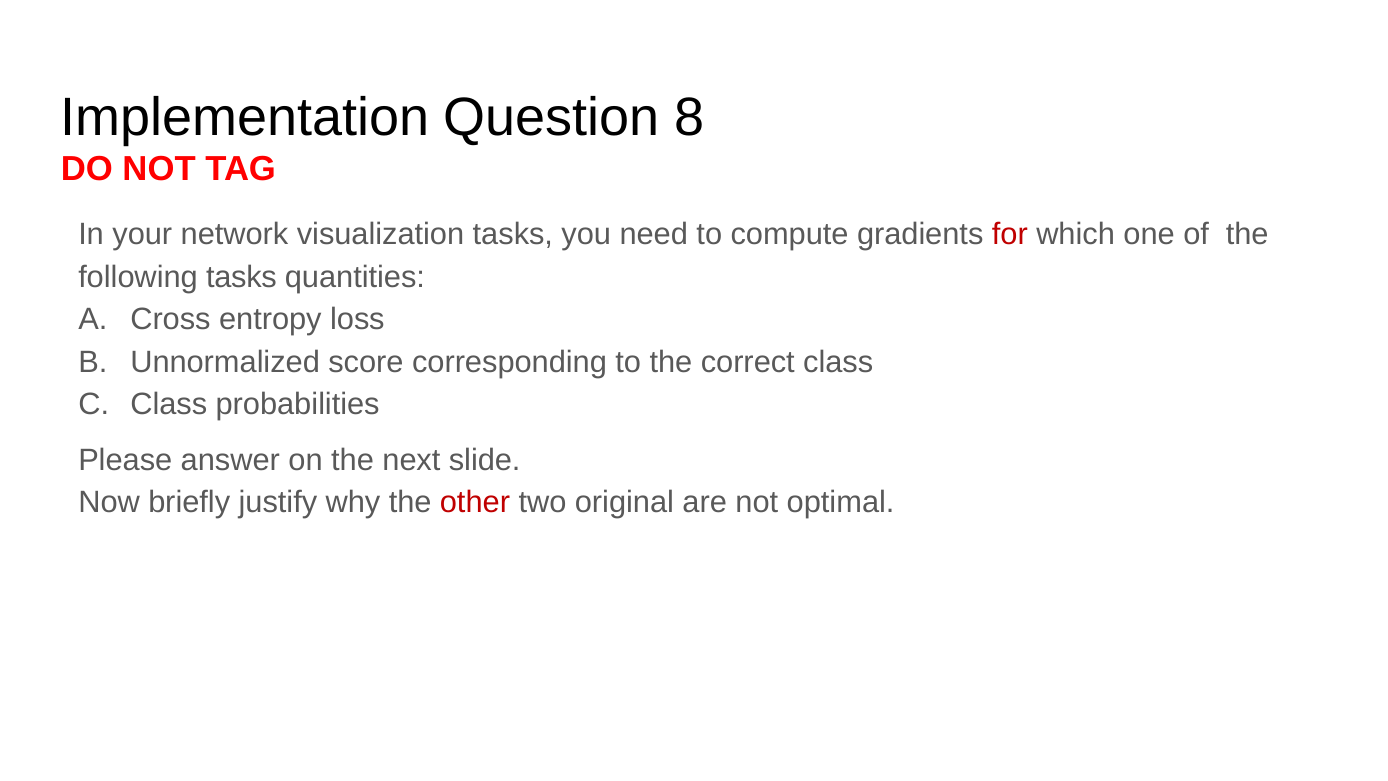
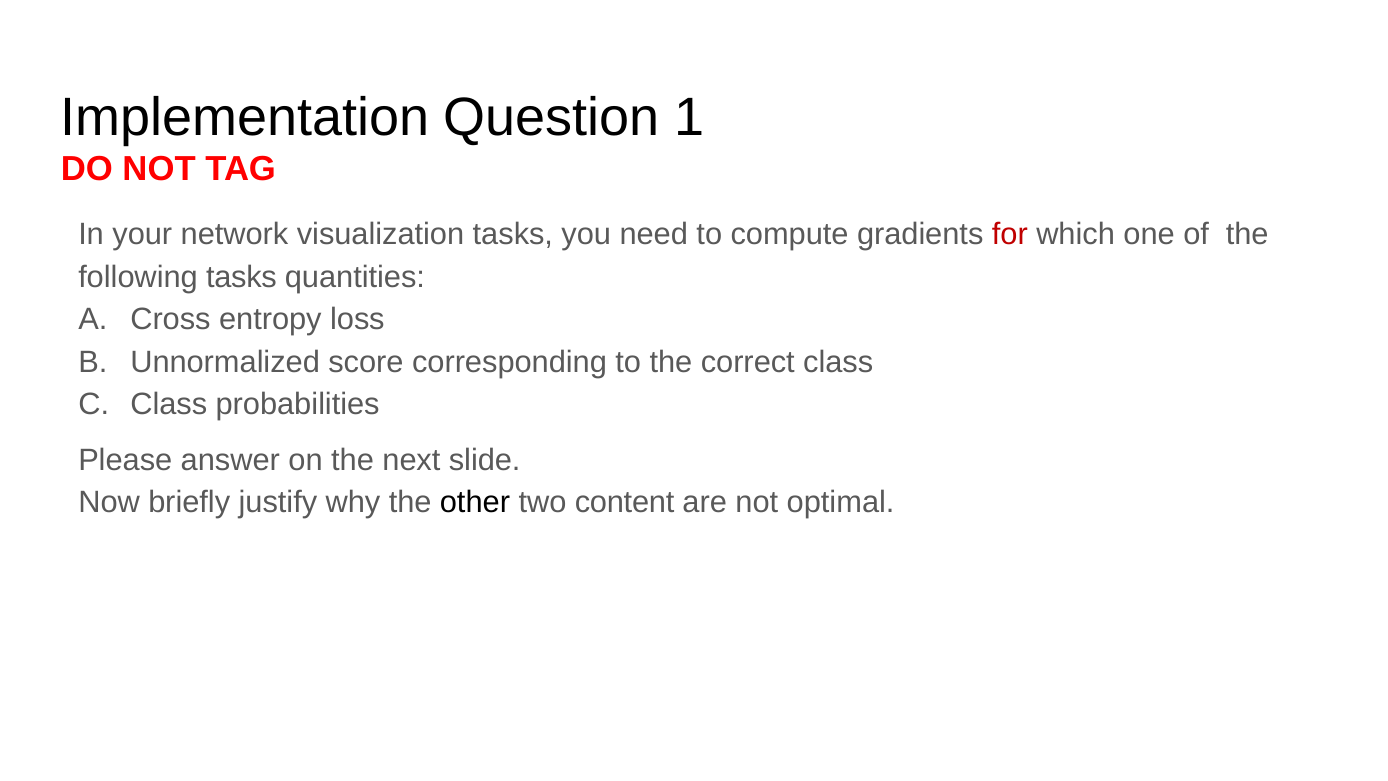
8: 8 -> 1
other colour: red -> black
original: original -> content
